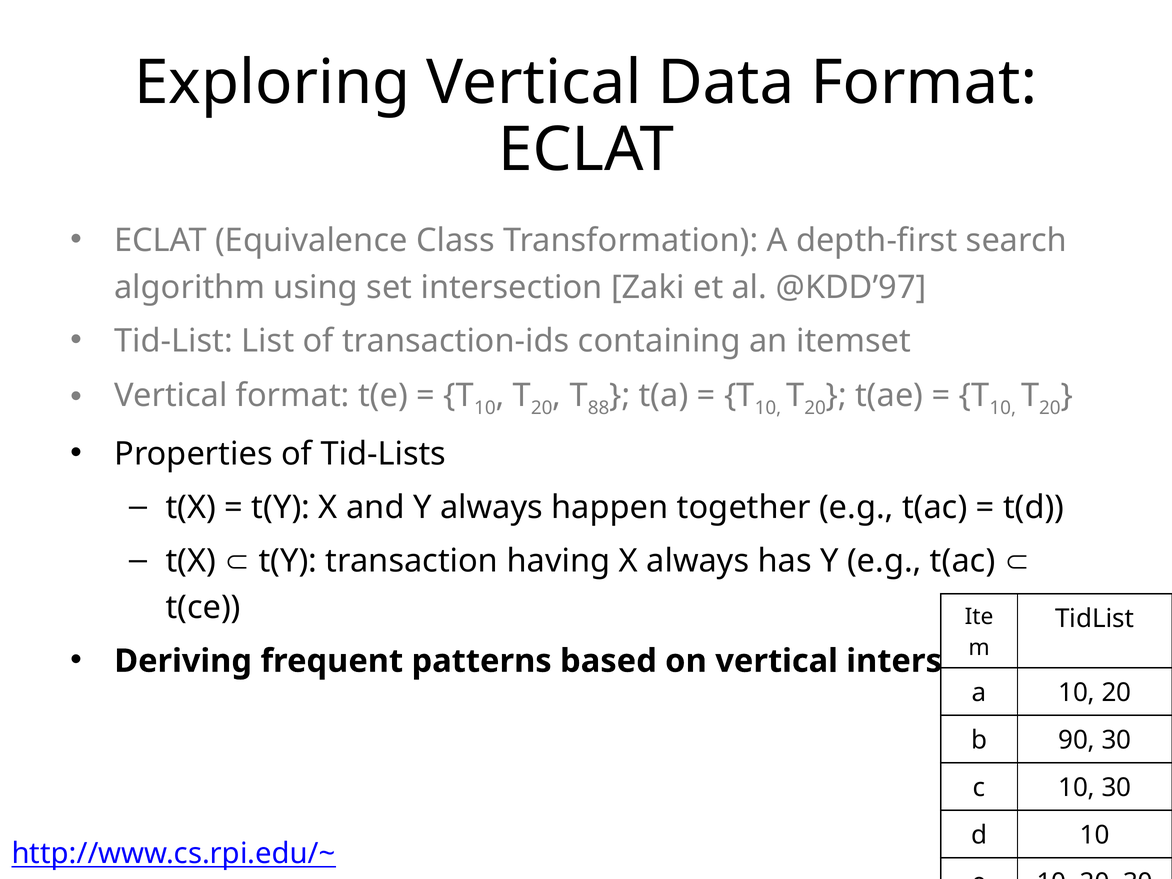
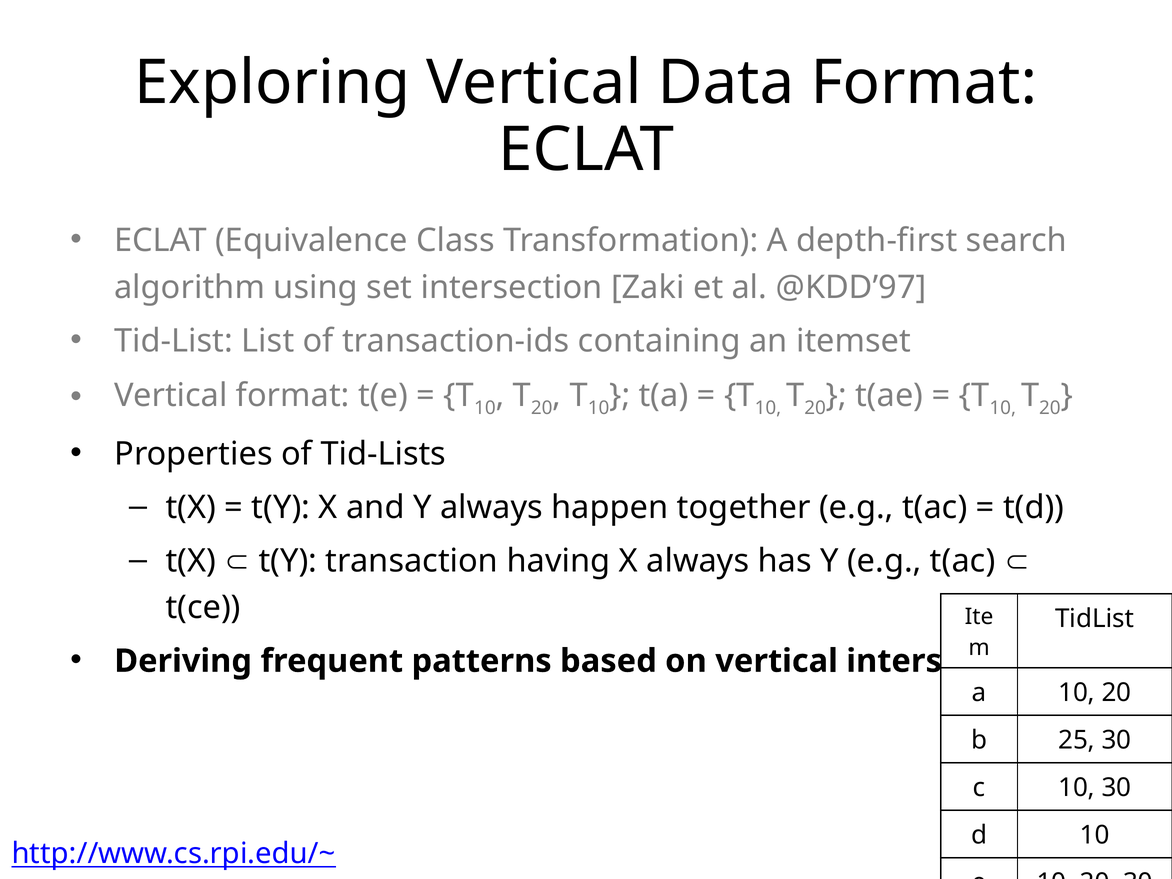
88 at (599, 408): 88 -> 10
90: 90 -> 25
